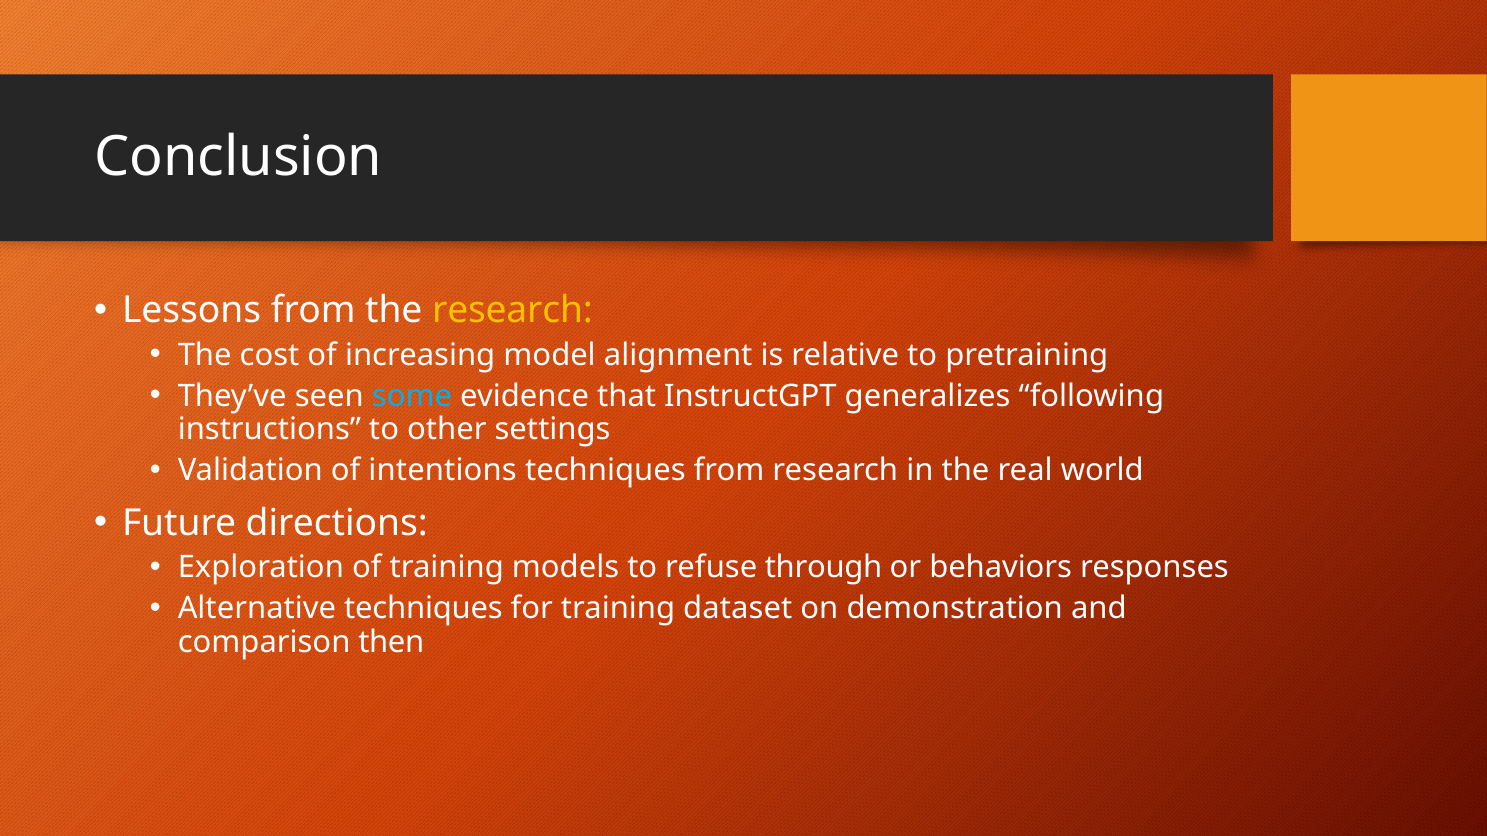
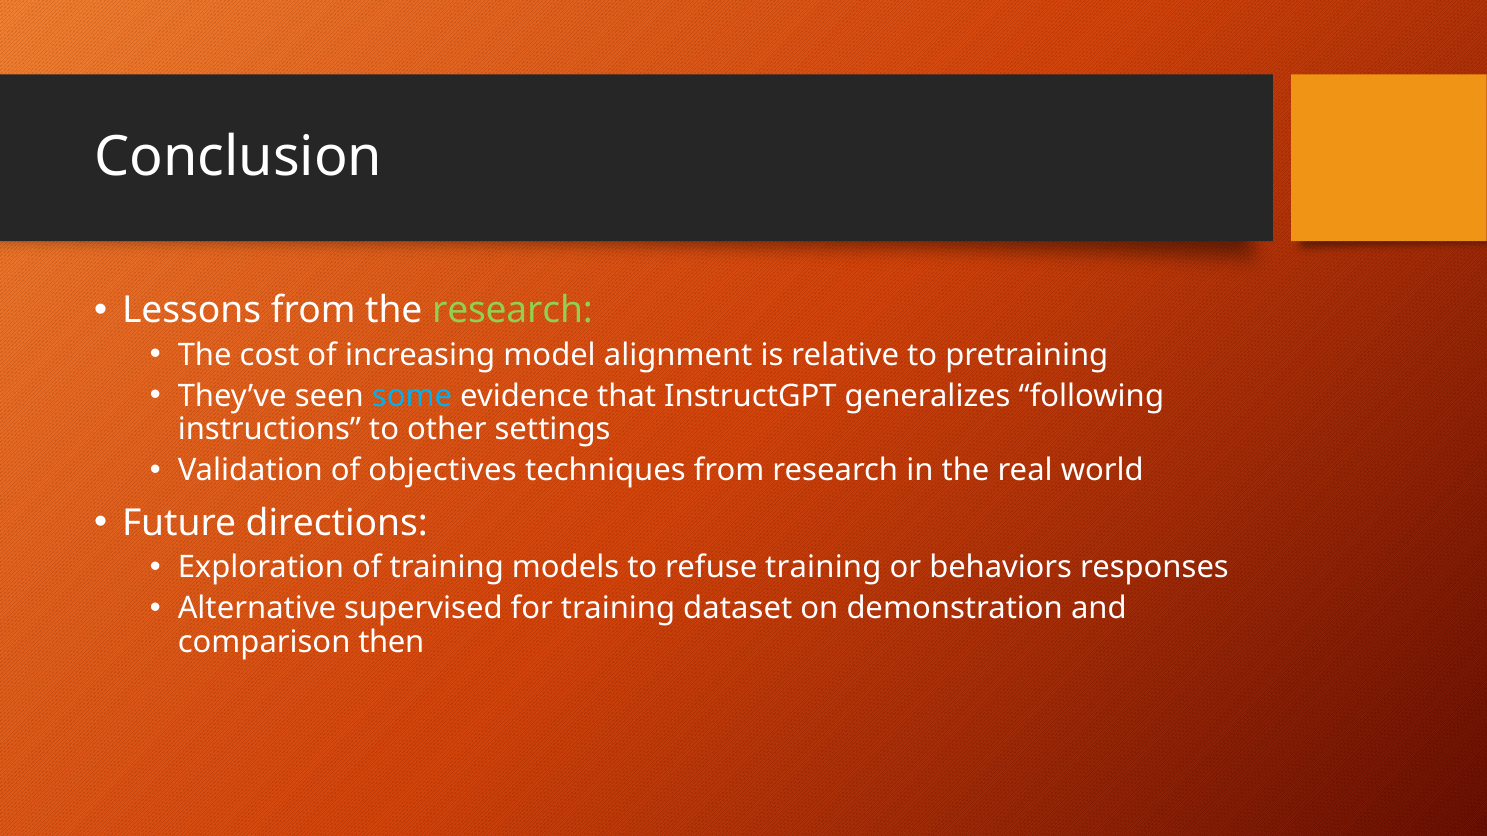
research at (512, 310) colour: yellow -> light green
intentions: intentions -> objectives
refuse through: through -> training
Alternative techniques: techniques -> supervised
